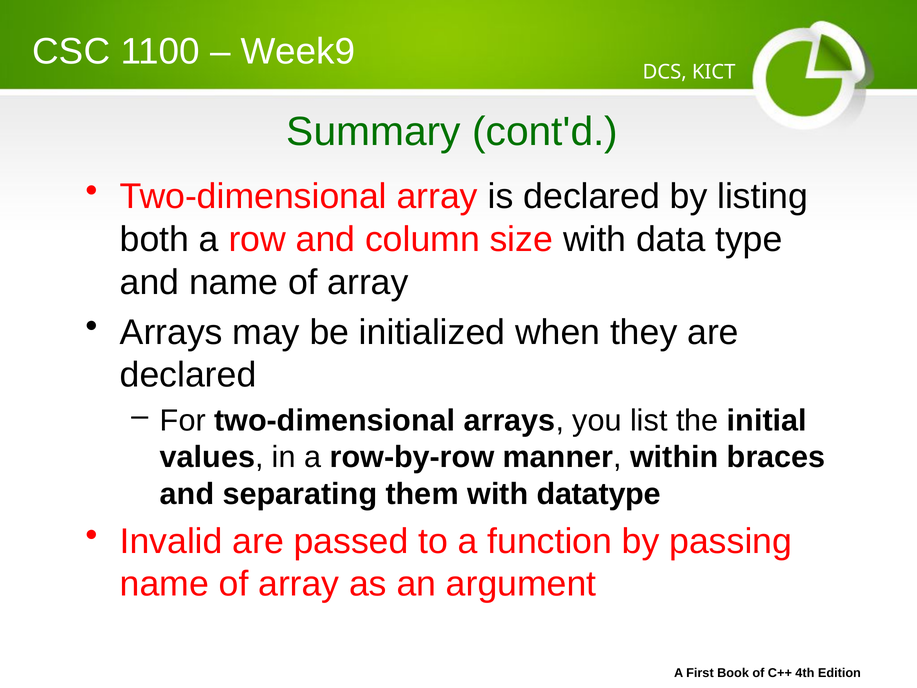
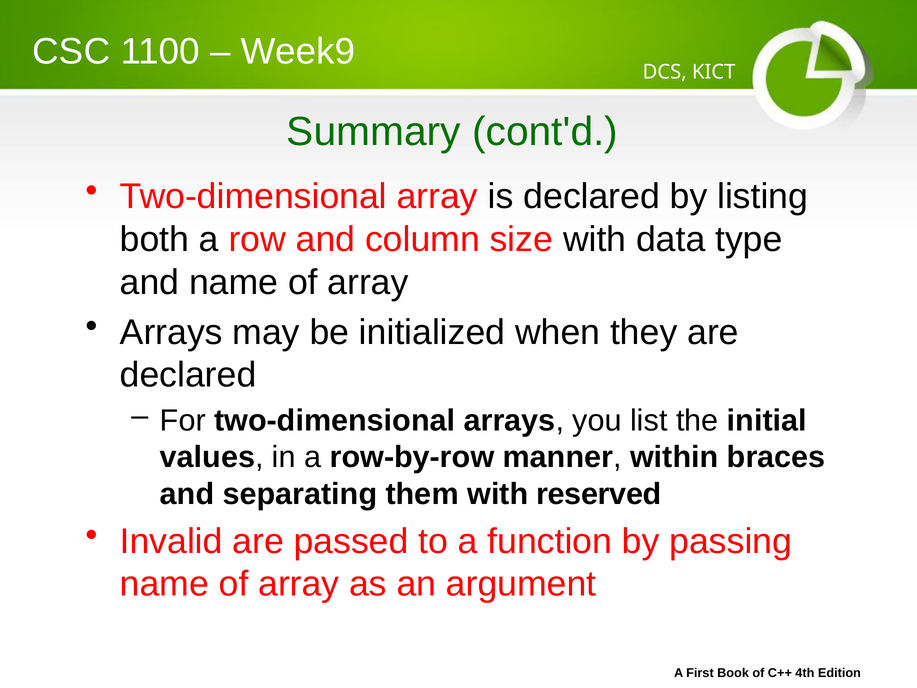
datatype: datatype -> reserved
